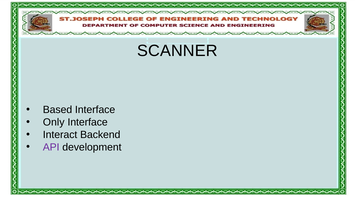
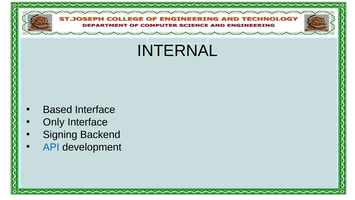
SCANNER: SCANNER -> INTERNAL
Interact: Interact -> Signing
API colour: purple -> blue
